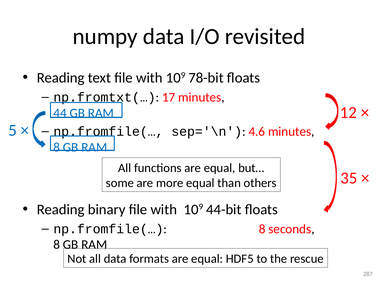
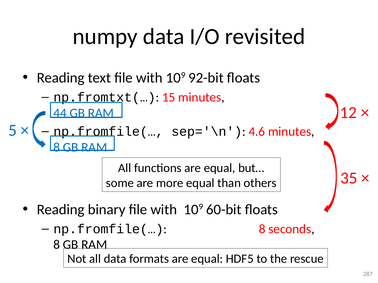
78-bit: 78-bit -> 92-bit
17: 17 -> 15
44-bit: 44-bit -> 60-bit
